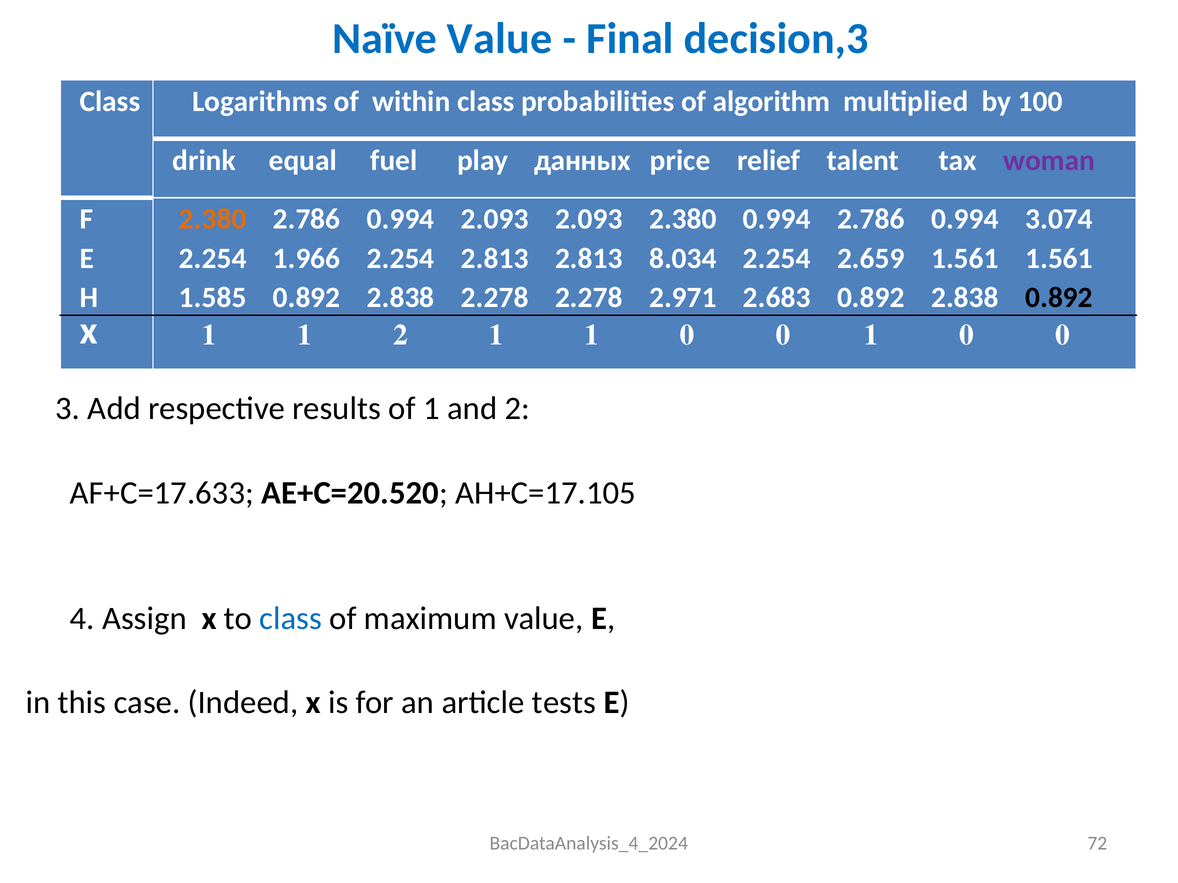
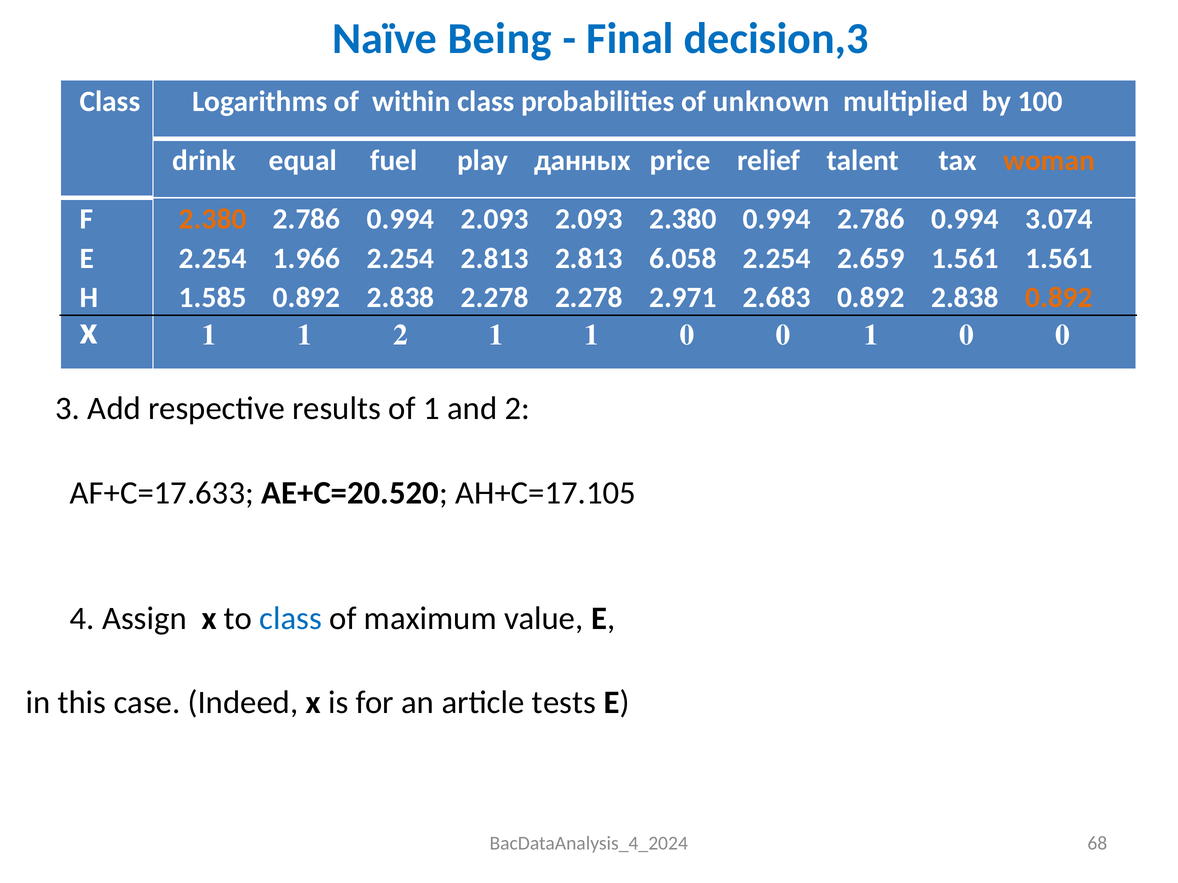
Naïve Value: Value -> Being
algorithm: algorithm -> unknown
woman colour: purple -> orange
8.034: 8.034 -> 6.058
0.892 at (1059, 298) colour: black -> orange
72: 72 -> 68
